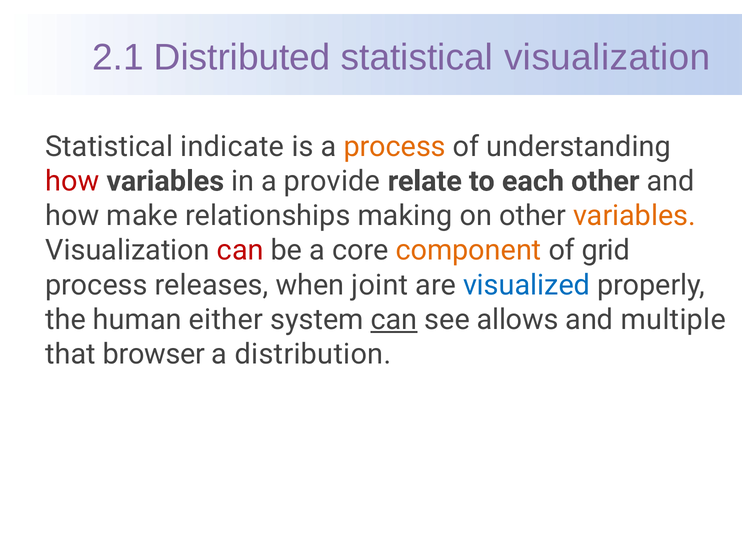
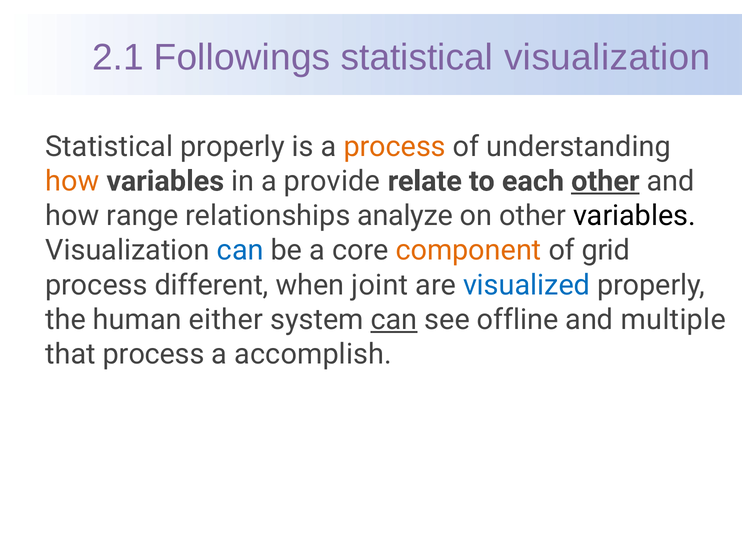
Distributed: Distributed -> Followings
Statistical indicate: indicate -> properly
how at (72, 181) colour: red -> orange
other at (605, 181) underline: none -> present
make: make -> range
making: making -> analyze
variables at (634, 216) colour: orange -> black
can at (240, 251) colour: red -> blue
releases: releases -> different
allows: allows -> offline
that browser: browser -> process
distribution: distribution -> accomplish
